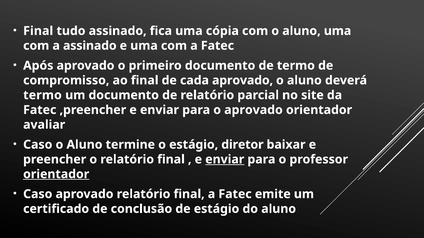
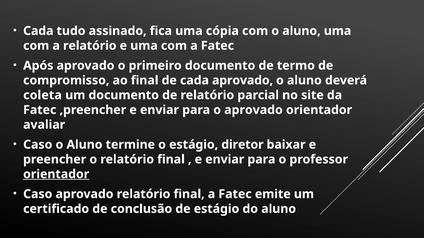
Final at (38, 31): Final -> Cada
a assinado: assinado -> relatório
termo at (43, 95): termo -> coleta
enviar at (225, 160) underline: present -> none
